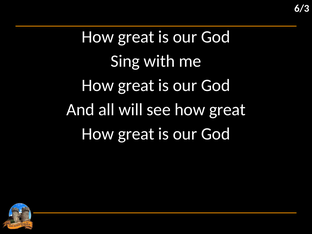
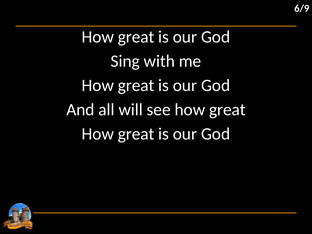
6/3: 6/3 -> 6/9
